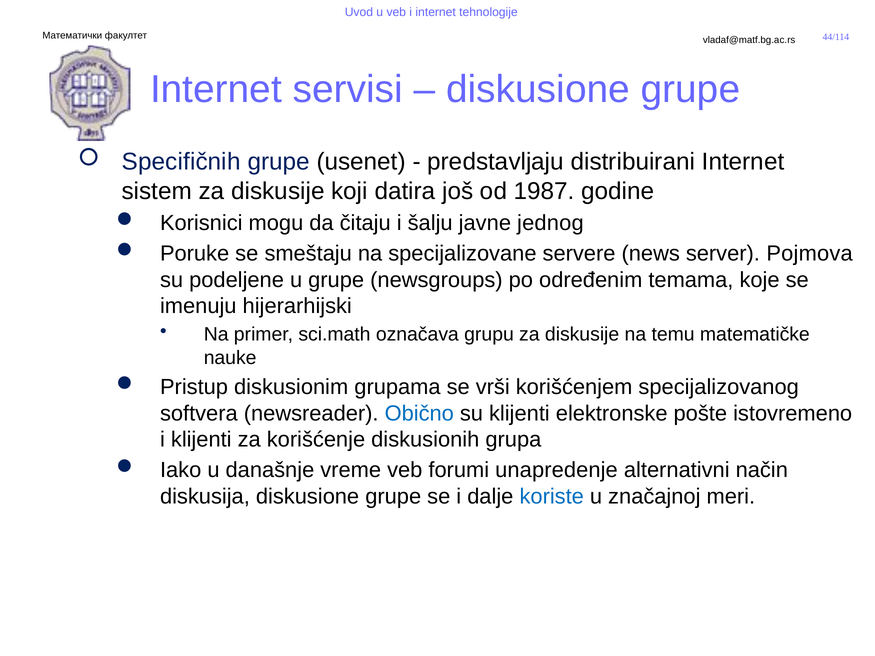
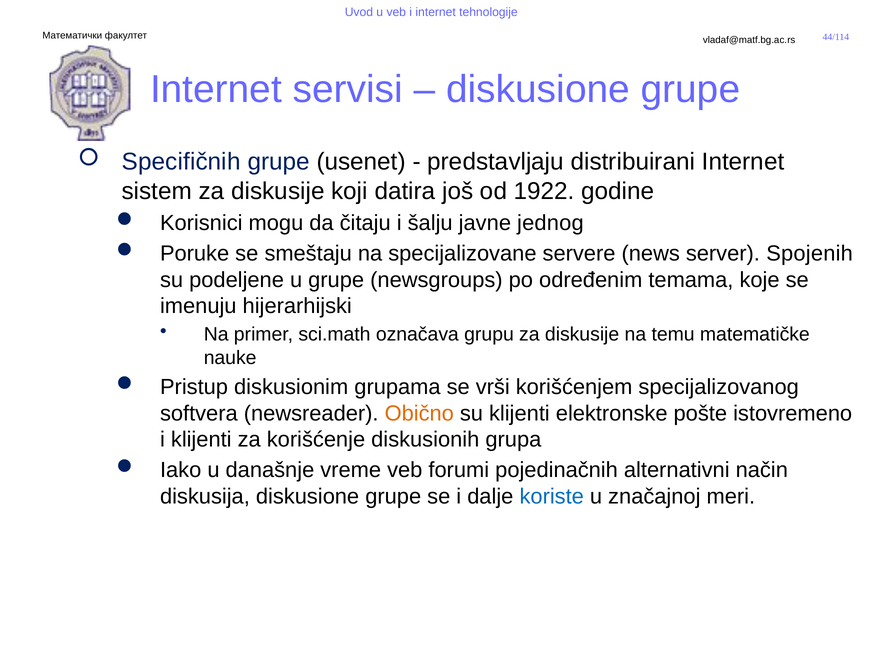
1987: 1987 -> 1922
Pojmova: Pojmova -> Spojenih
Obično colour: blue -> orange
unapredenje: unapredenje -> pojedinačnih
